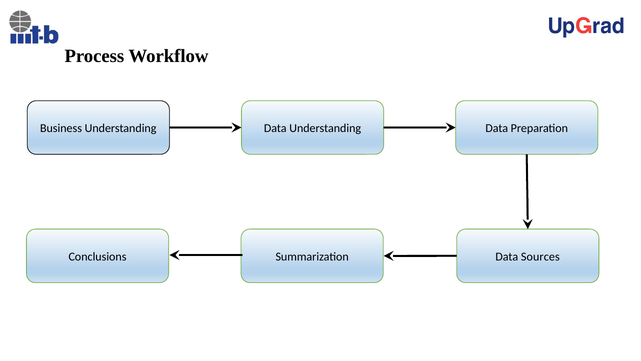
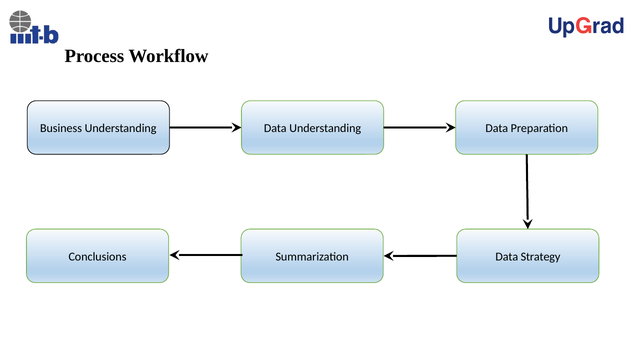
Sources: Sources -> Strategy
